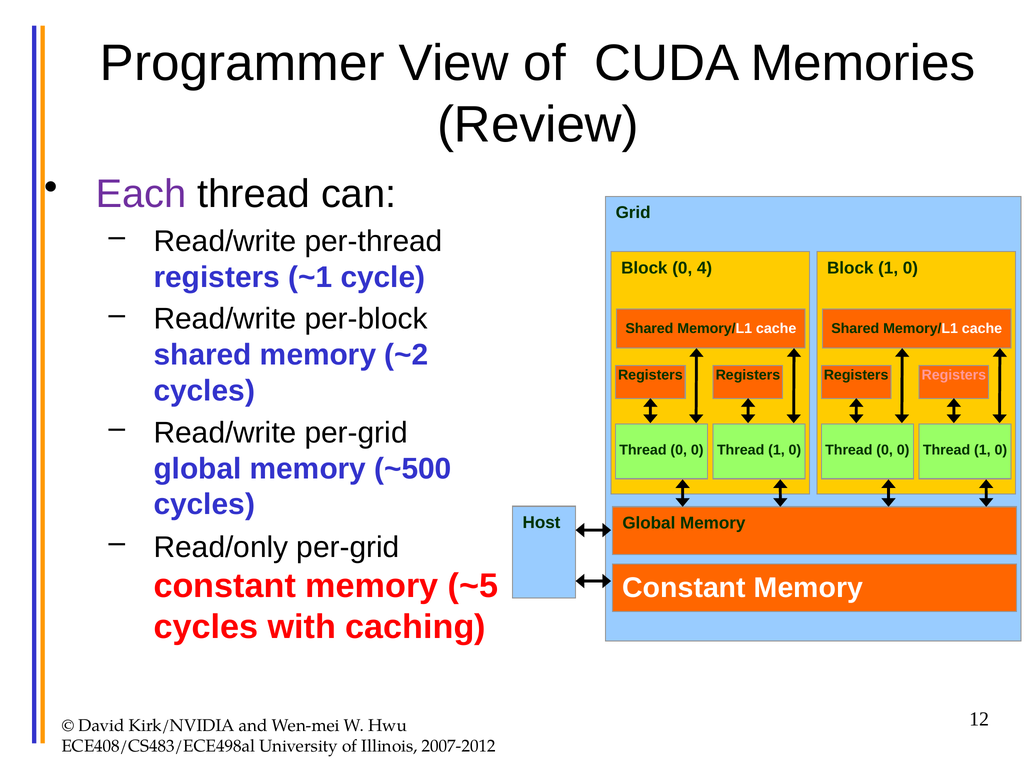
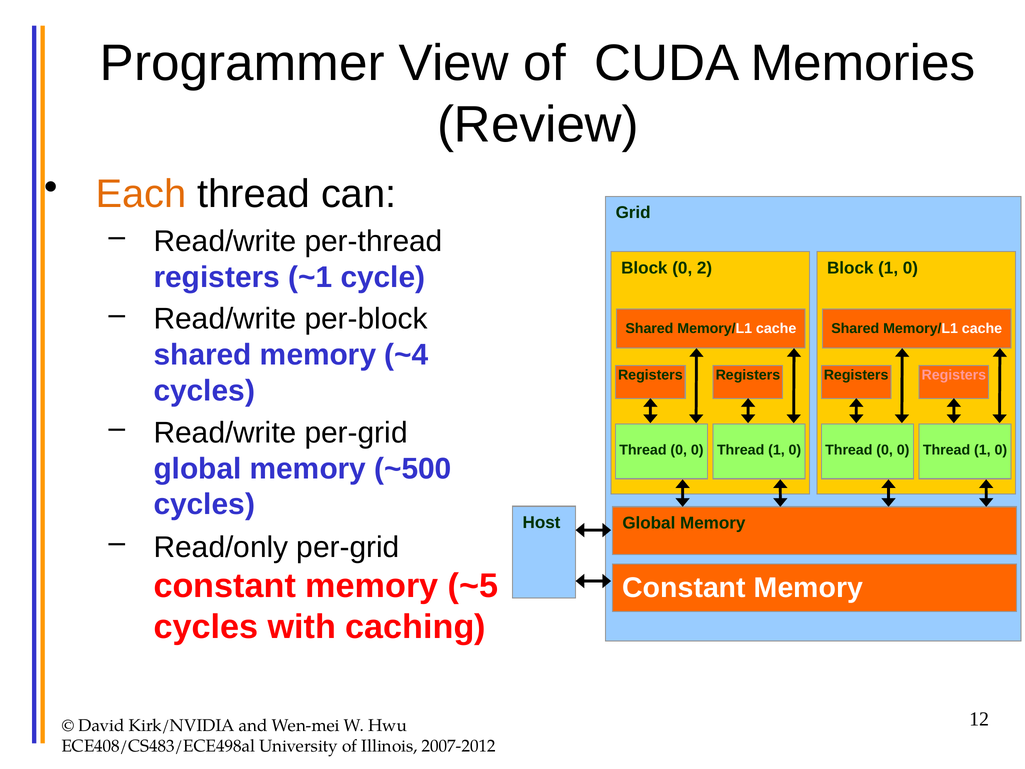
Each colour: purple -> orange
4: 4 -> 2
~2: ~2 -> ~4
